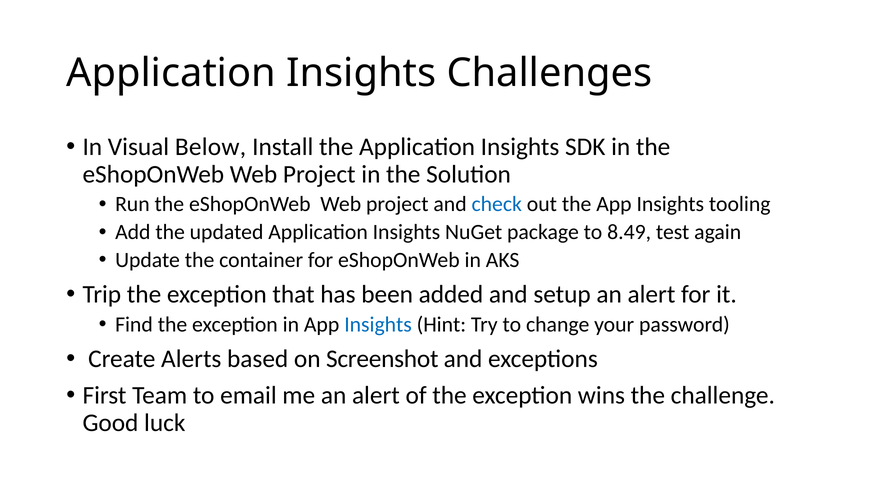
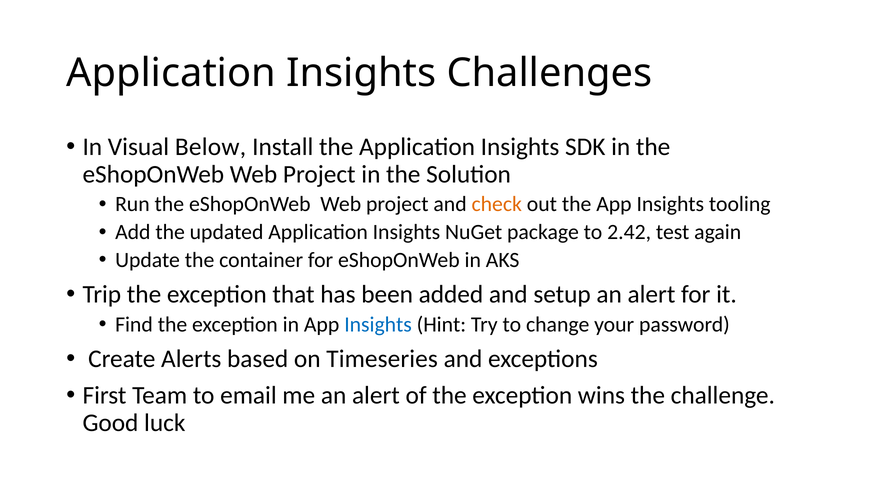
check colour: blue -> orange
8.49: 8.49 -> 2.42
Screenshot: Screenshot -> Timeseries
